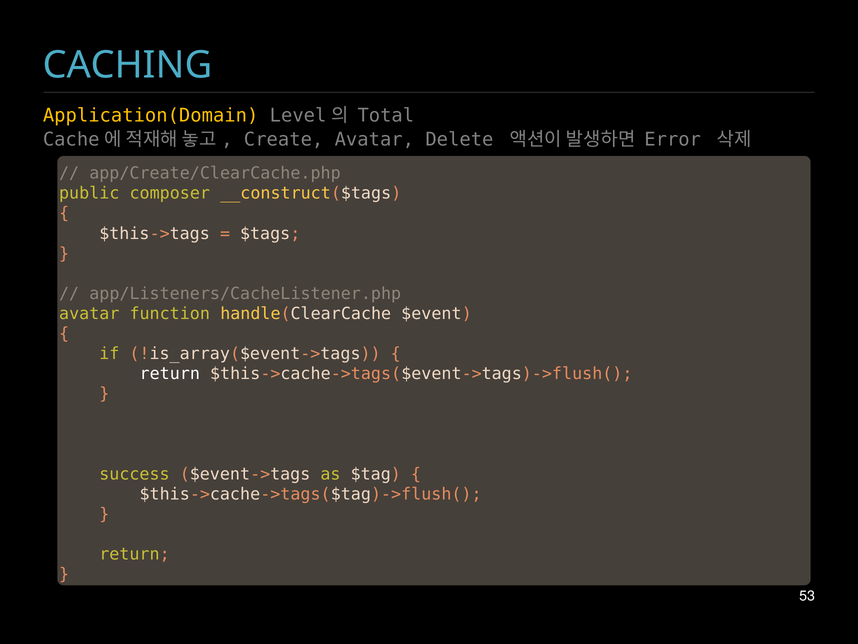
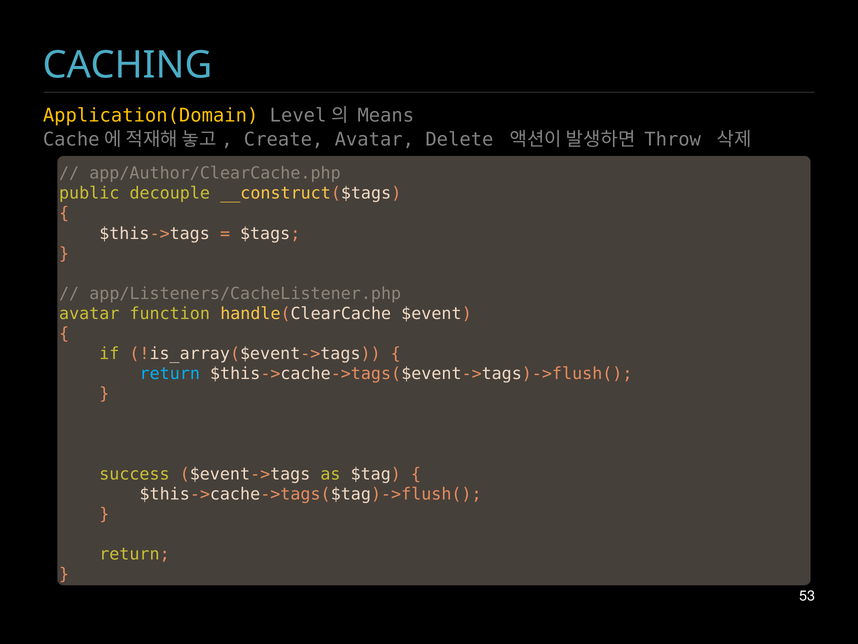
Total: Total -> Means
Error: Error -> Throw
app/Create/ClearCache.php: app/Create/ClearCache.php -> app/Author/ClearCache.php
composer: composer -> decouple
return at (170, 374) colour: white -> light blue
